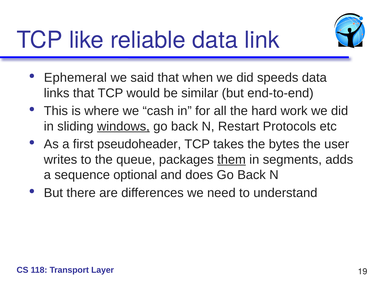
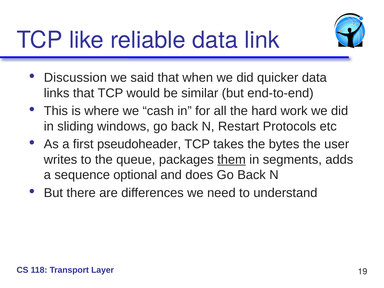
Ephemeral: Ephemeral -> Discussion
speeds: speeds -> quicker
windows underline: present -> none
